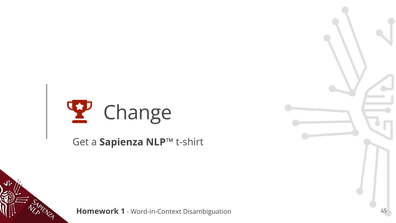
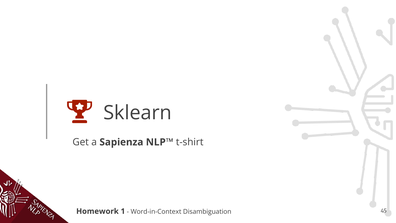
Change: Change -> Sklearn
